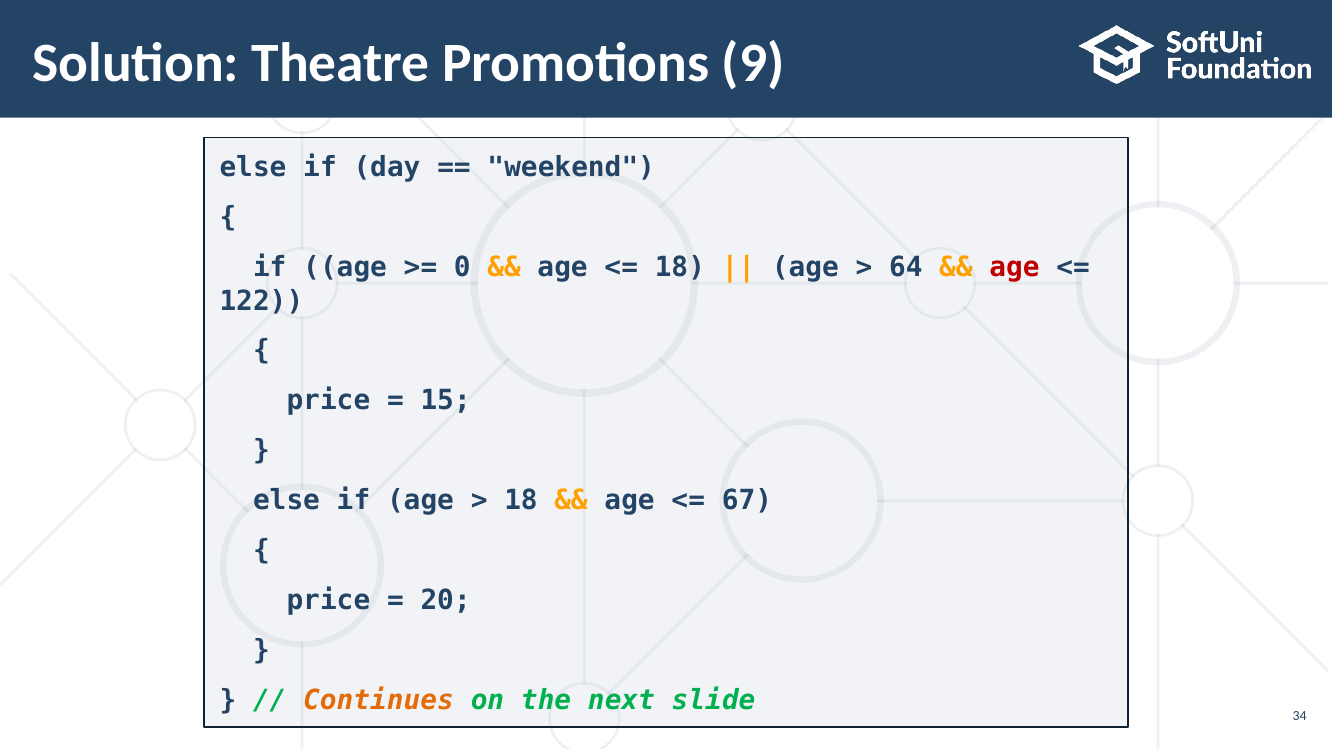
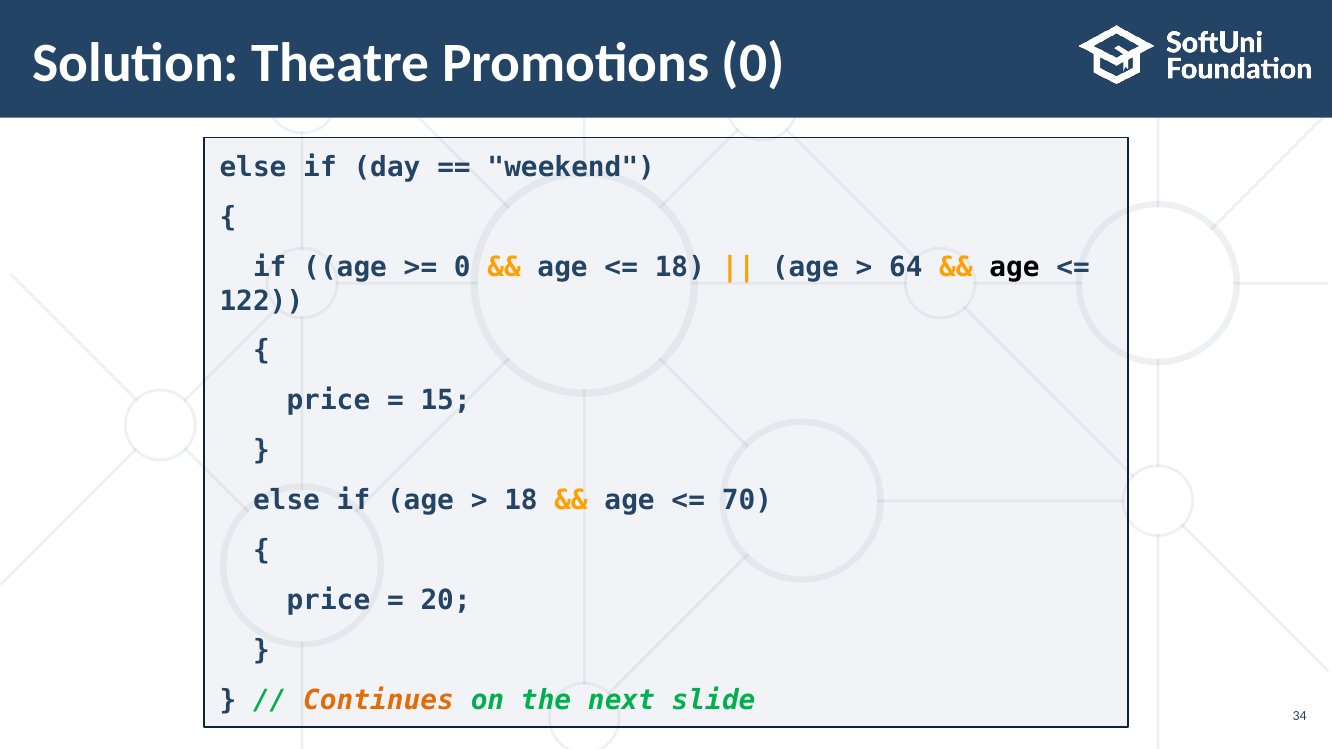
Promotions 9: 9 -> 0
age at (1014, 268) colour: red -> black
67: 67 -> 70
